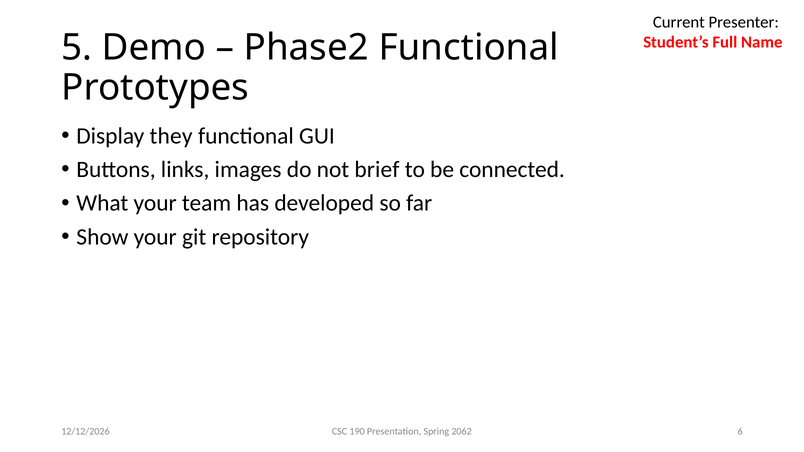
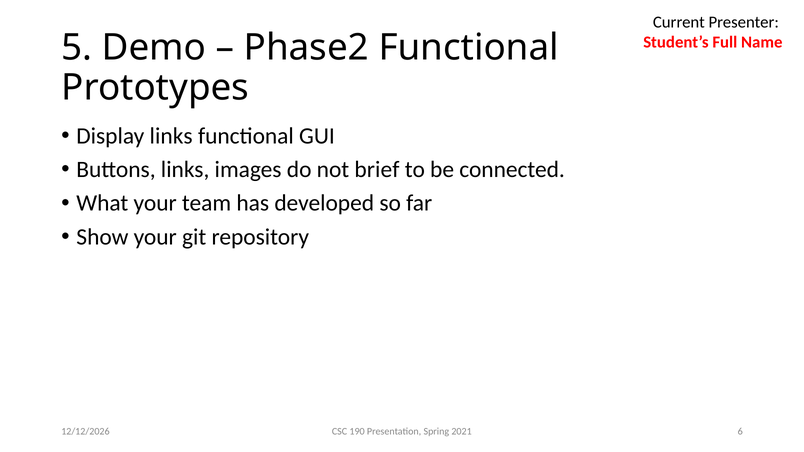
Display they: they -> links
2062: 2062 -> 2021
